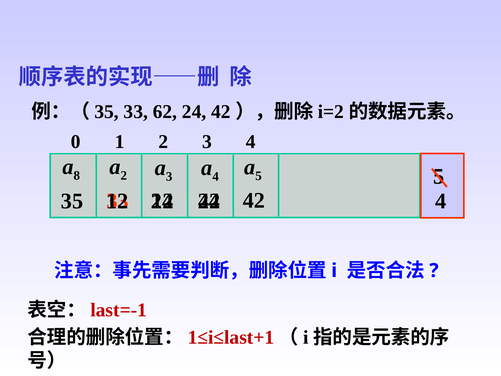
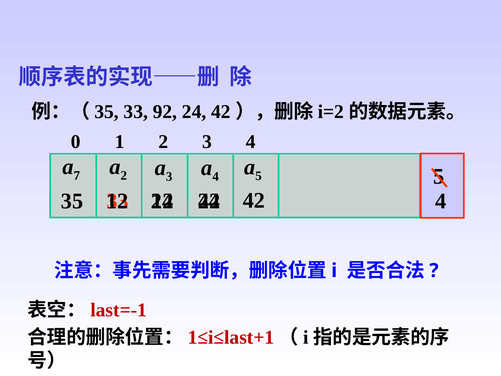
62: 62 -> 92
8: 8 -> 7
